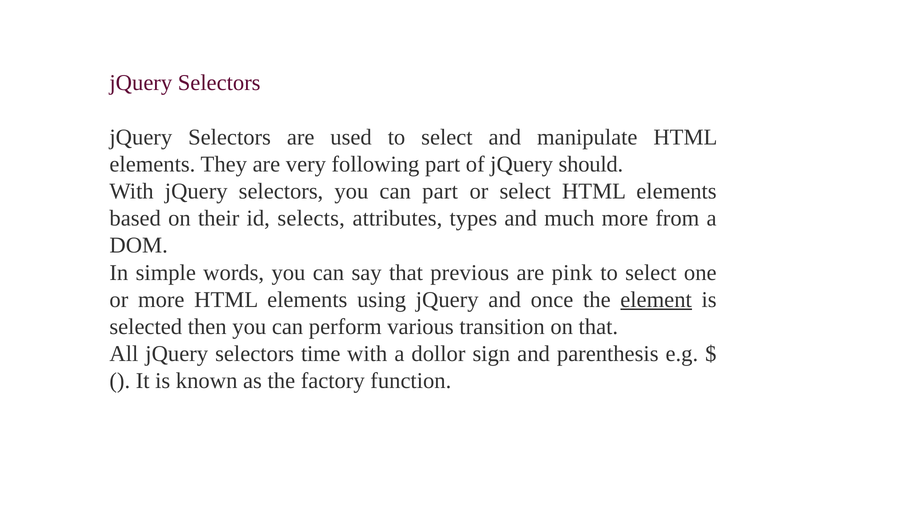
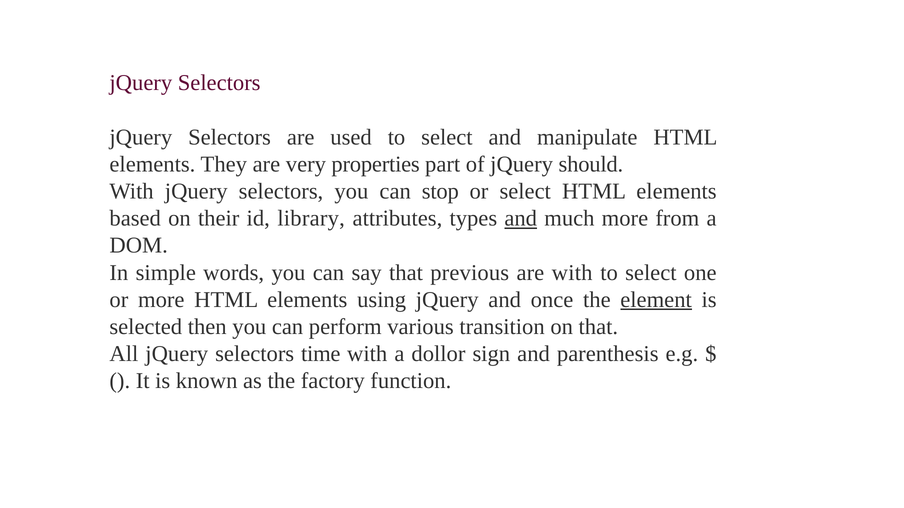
following: following -> properties
can part: part -> stop
selects: selects -> library
and at (521, 219) underline: none -> present
are pink: pink -> with
